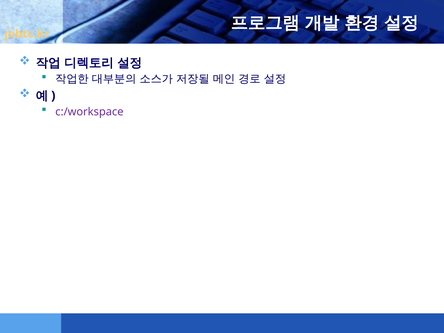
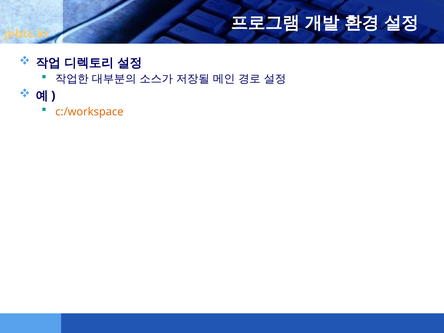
c:/workspace colour: purple -> orange
